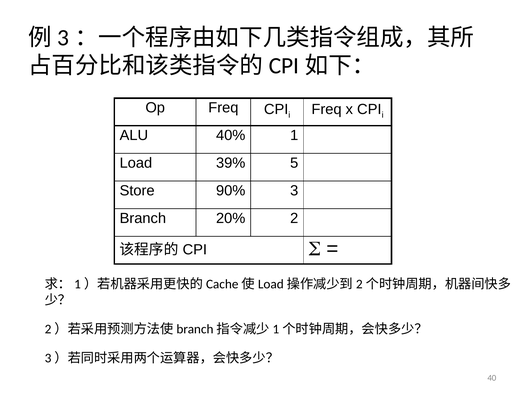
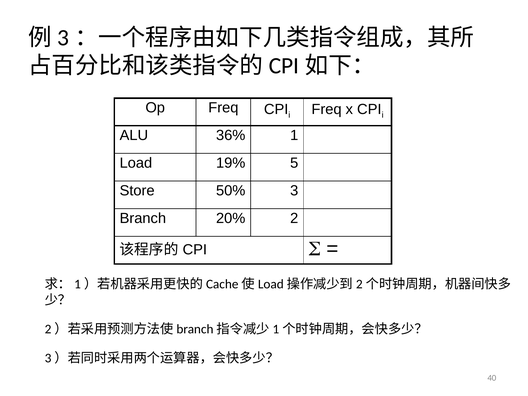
40%: 40% -> 36%
39%: 39% -> 19%
90%: 90% -> 50%
